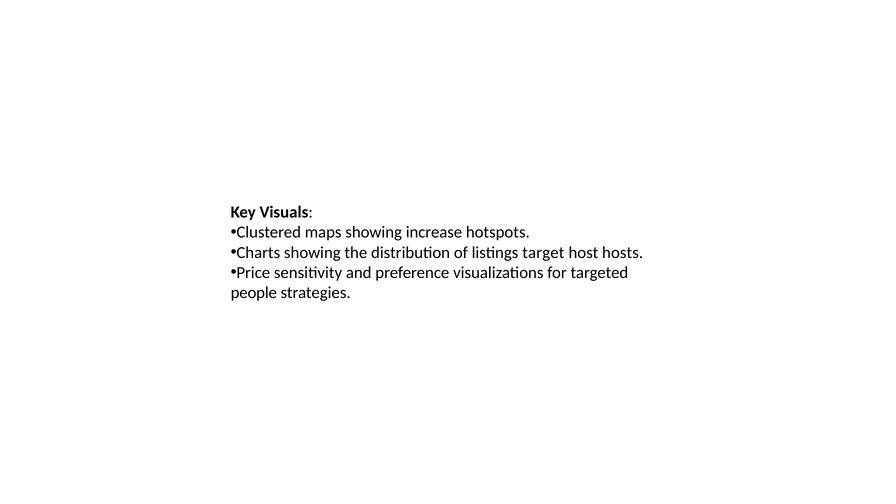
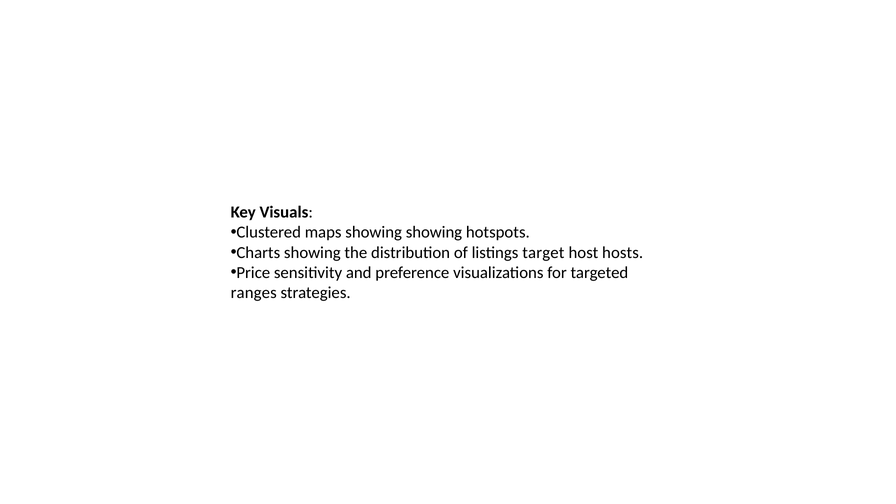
showing increase: increase -> showing
people: people -> ranges
